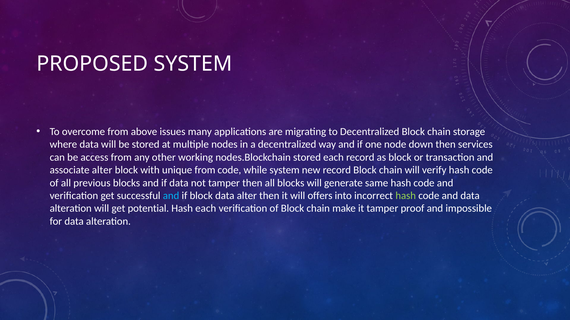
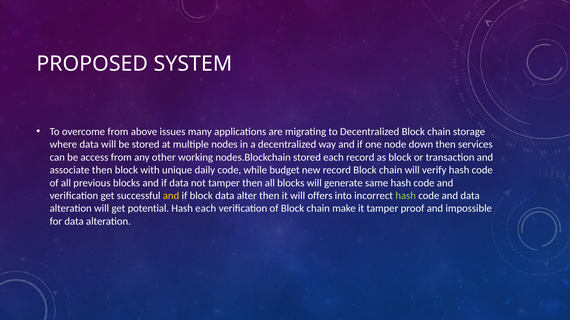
associate alter: alter -> then
unique from: from -> daily
while system: system -> budget
and at (171, 196) colour: light blue -> yellow
